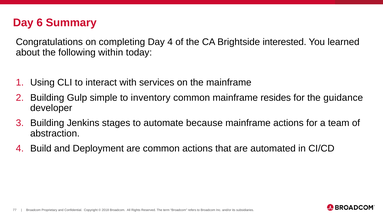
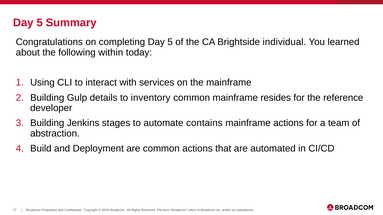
6 at (40, 23): 6 -> 5
completing Day 4: 4 -> 5
interested: interested -> individual
simple: simple -> details
guidance: guidance -> reference
because: because -> contains
